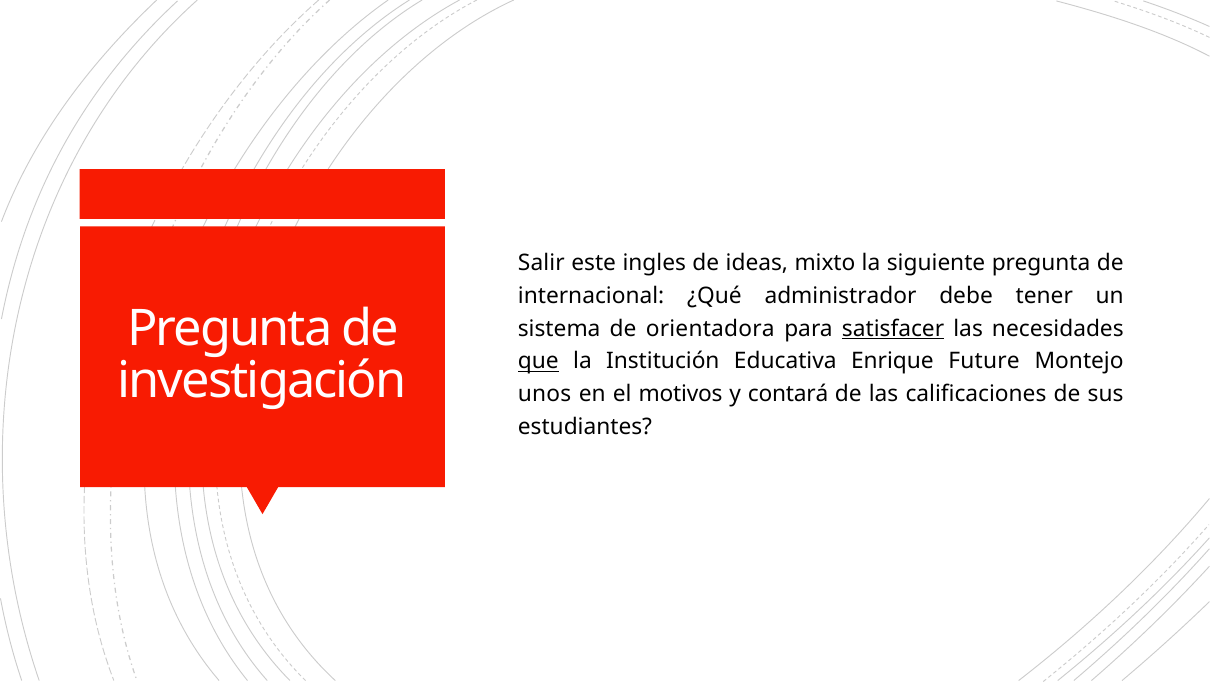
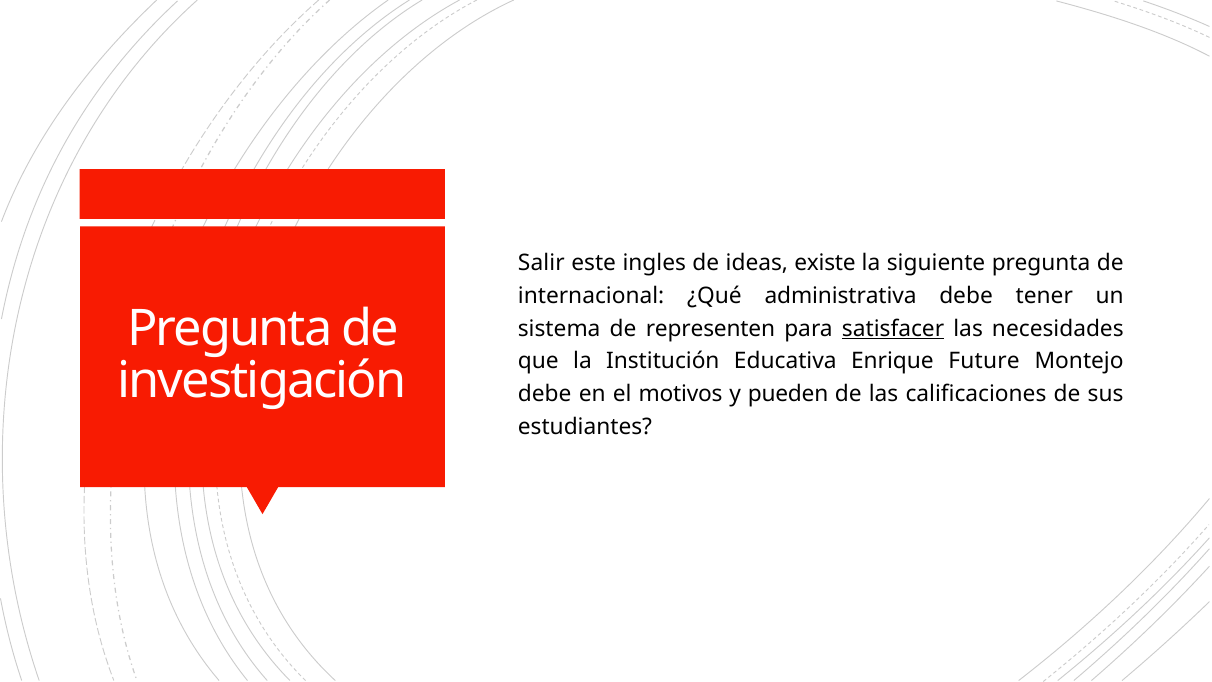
mixto: mixto -> existe
administrador: administrador -> administrativa
orientadora: orientadora -> representen
que underline: present -> none
unos at (545, 394): unos -> debe
contará: contará -> pueden
